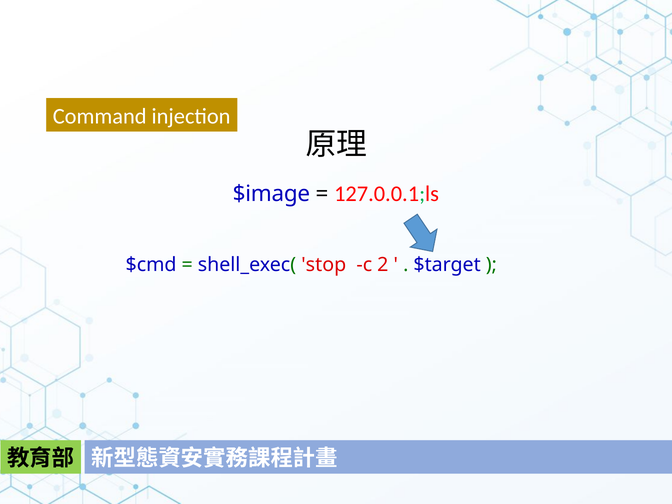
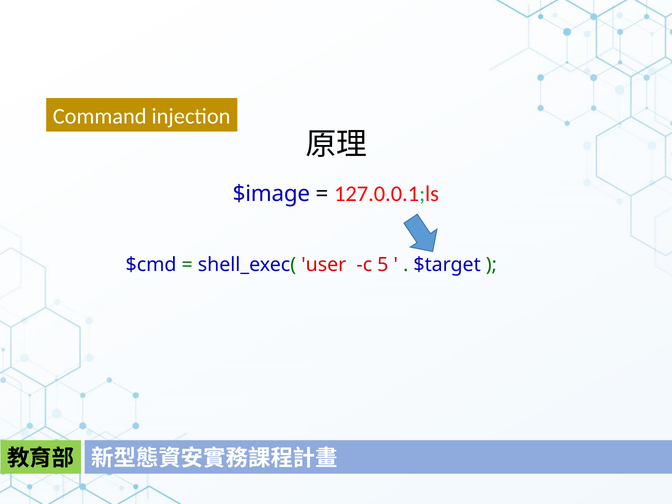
stop: stop -> user
2: 2 -> 5
